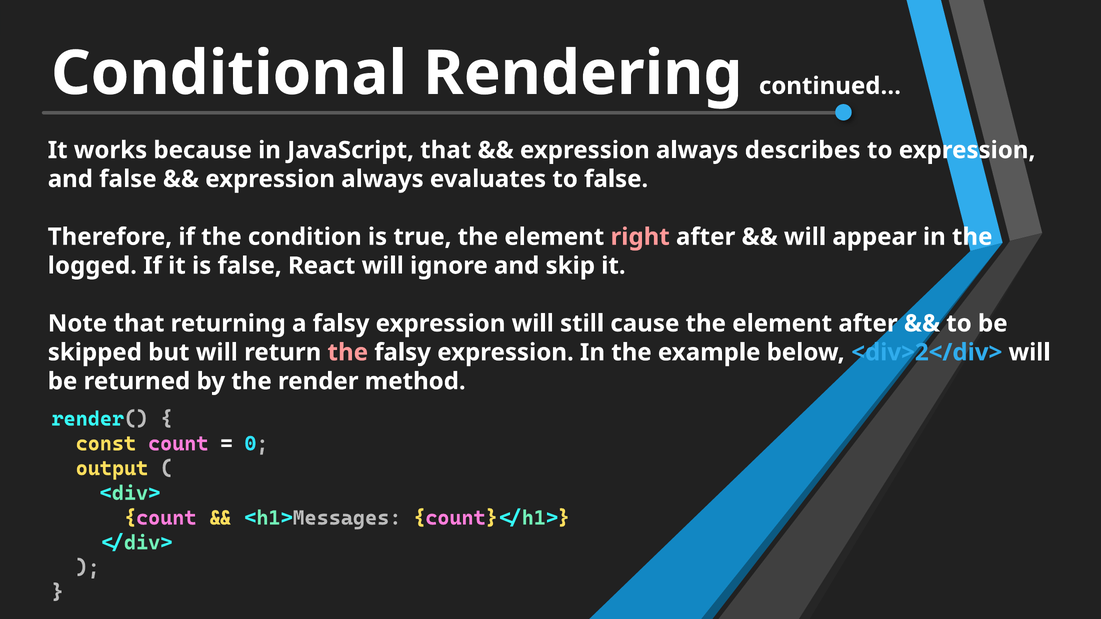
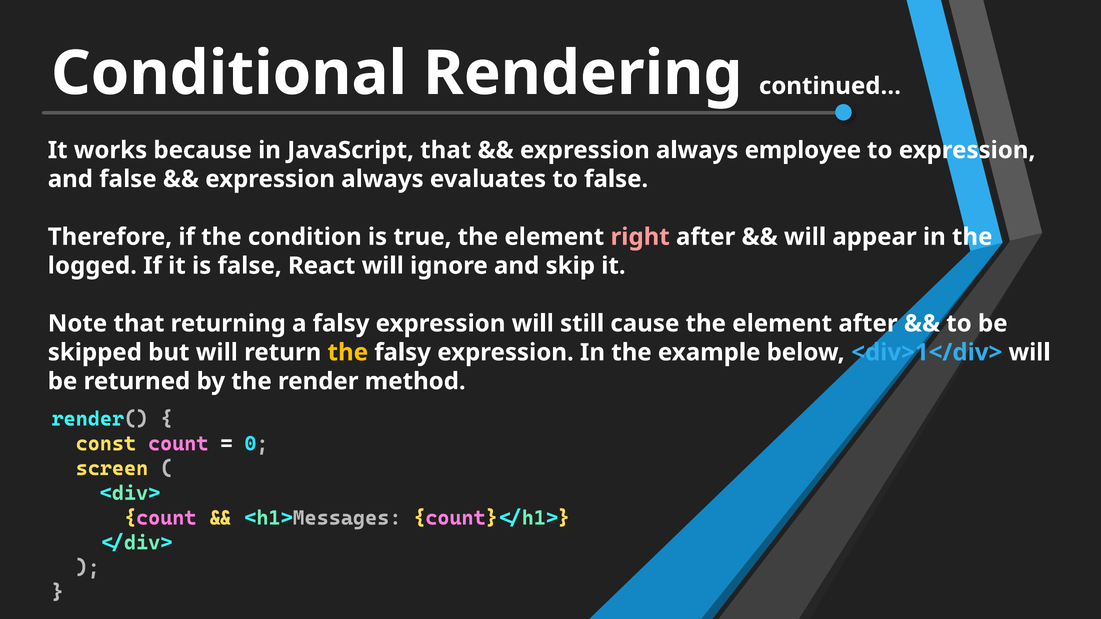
describes: describes -> employee
the at (348, 353) colour: pink -> yellow
<div>2</div>: <div>2</div> -> <div>1</div>
output: output -> screen
